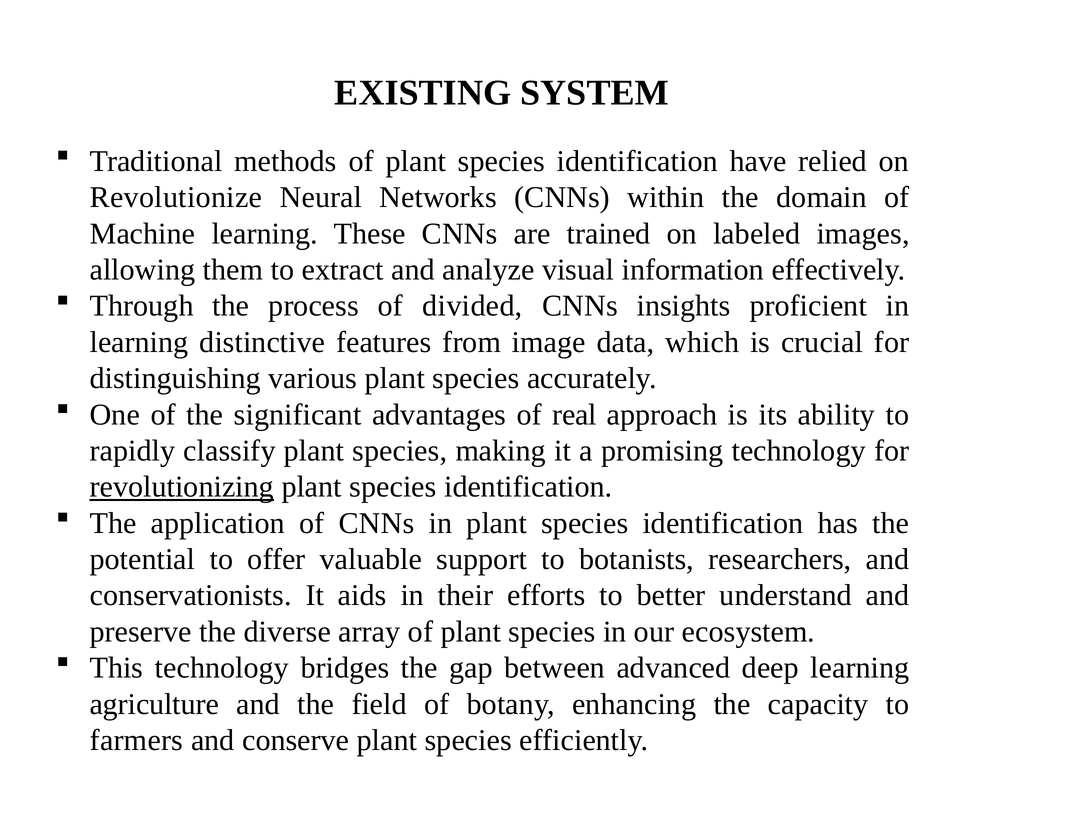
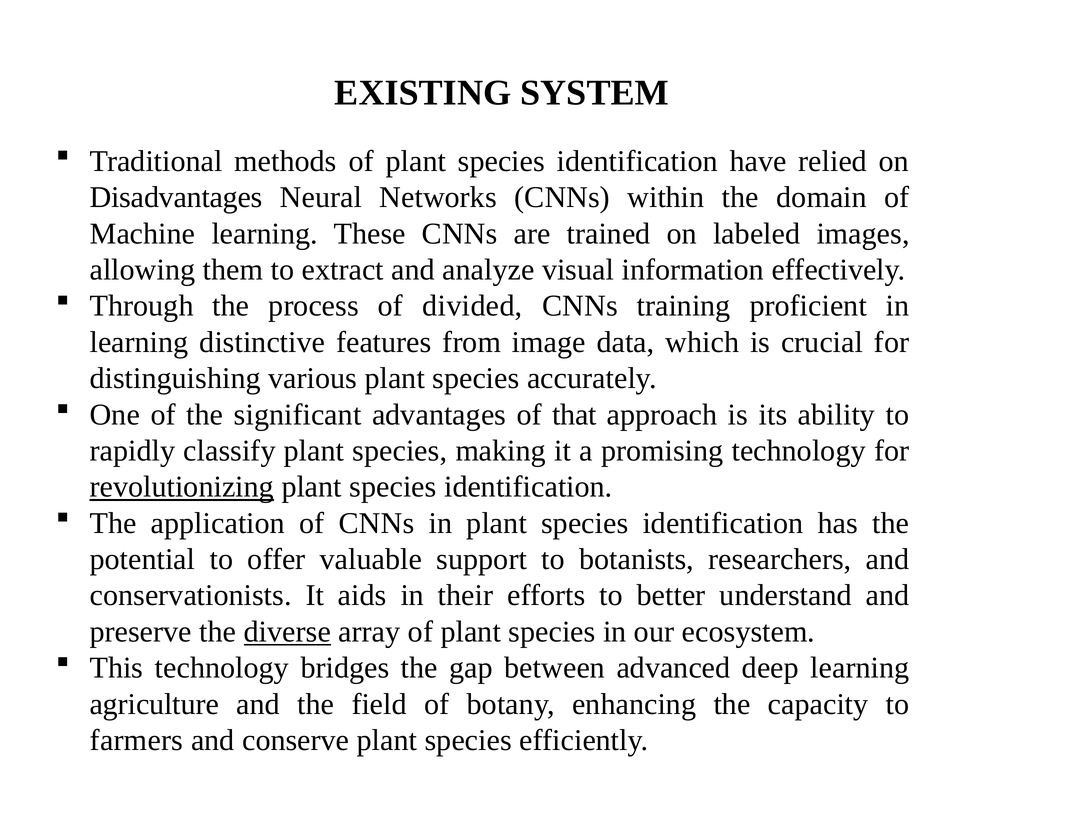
Revolutionize: Revolutionize -> Disadvantages
insights: insights -> training
real: real -> that
diverse underline: none -> present
